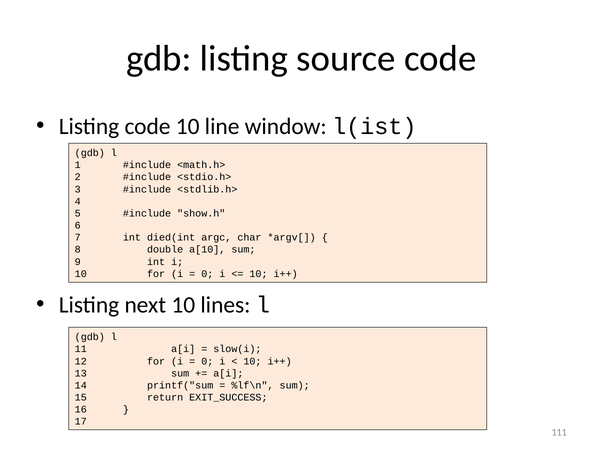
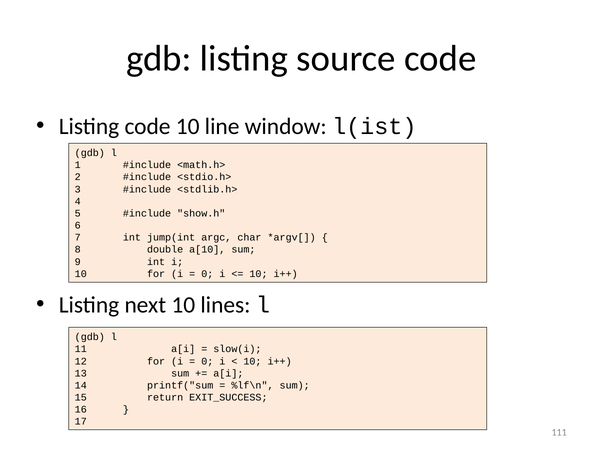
died(int: died(int -> jump(int
